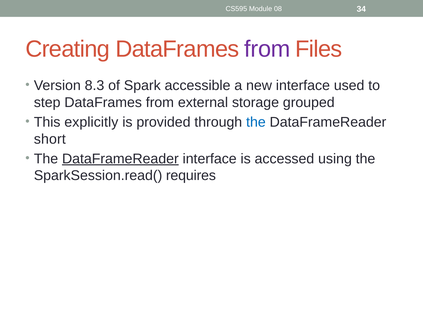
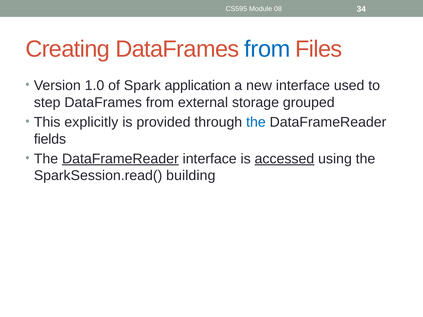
from at (267, 49) colour: purple -> blue
8.3: 8.3 -> 1.0
accessible: accessible -> application
short: short -> fields
accessed underline: none -> present
requires: requires -> building
